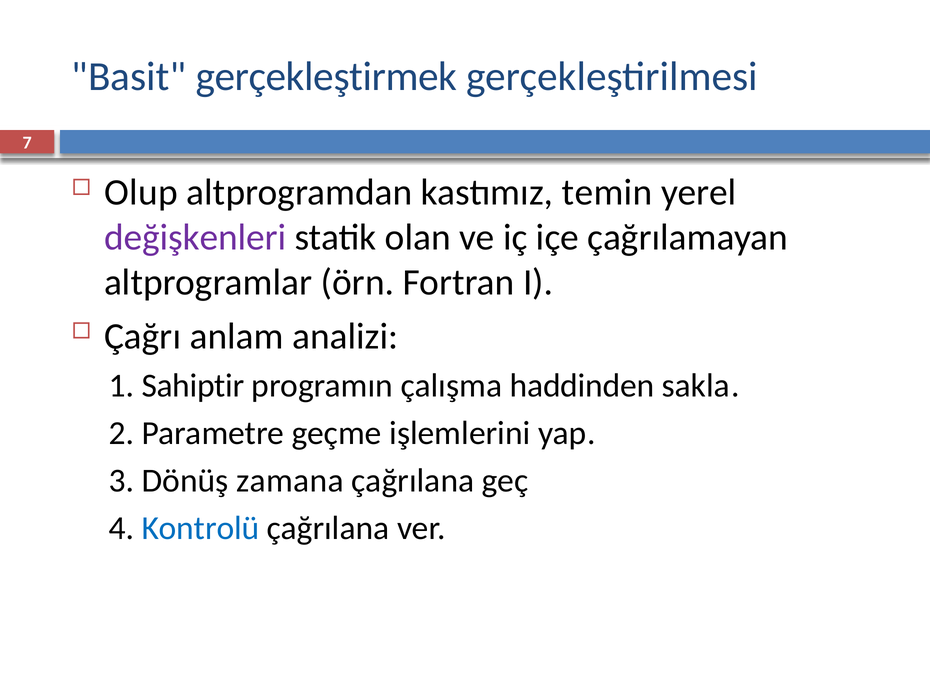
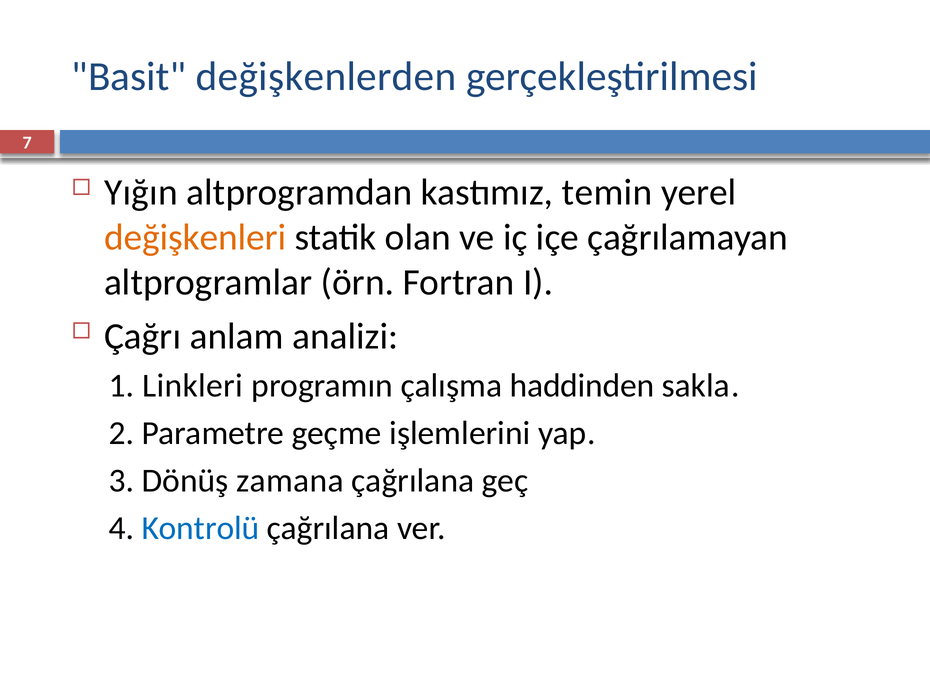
gerçekleştirmek: gerçekleştirmek -> değişkenlerden
Olup: Olup -> Yığın
değişkenleri colour: purple -> orange
Sahiptir: Sahiptir -> Linkleri
